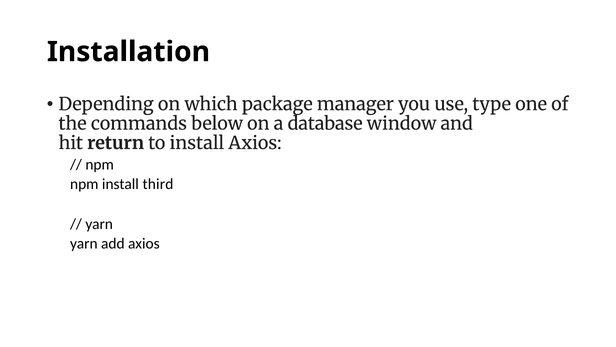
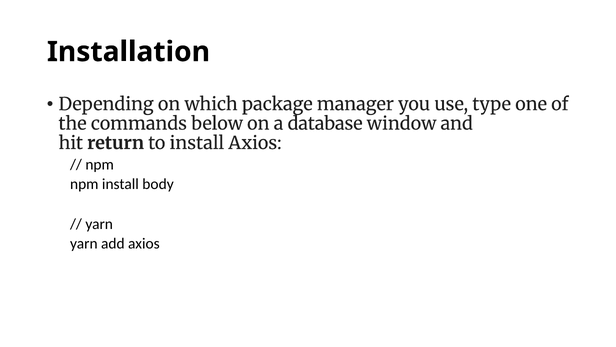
third: third -> body
